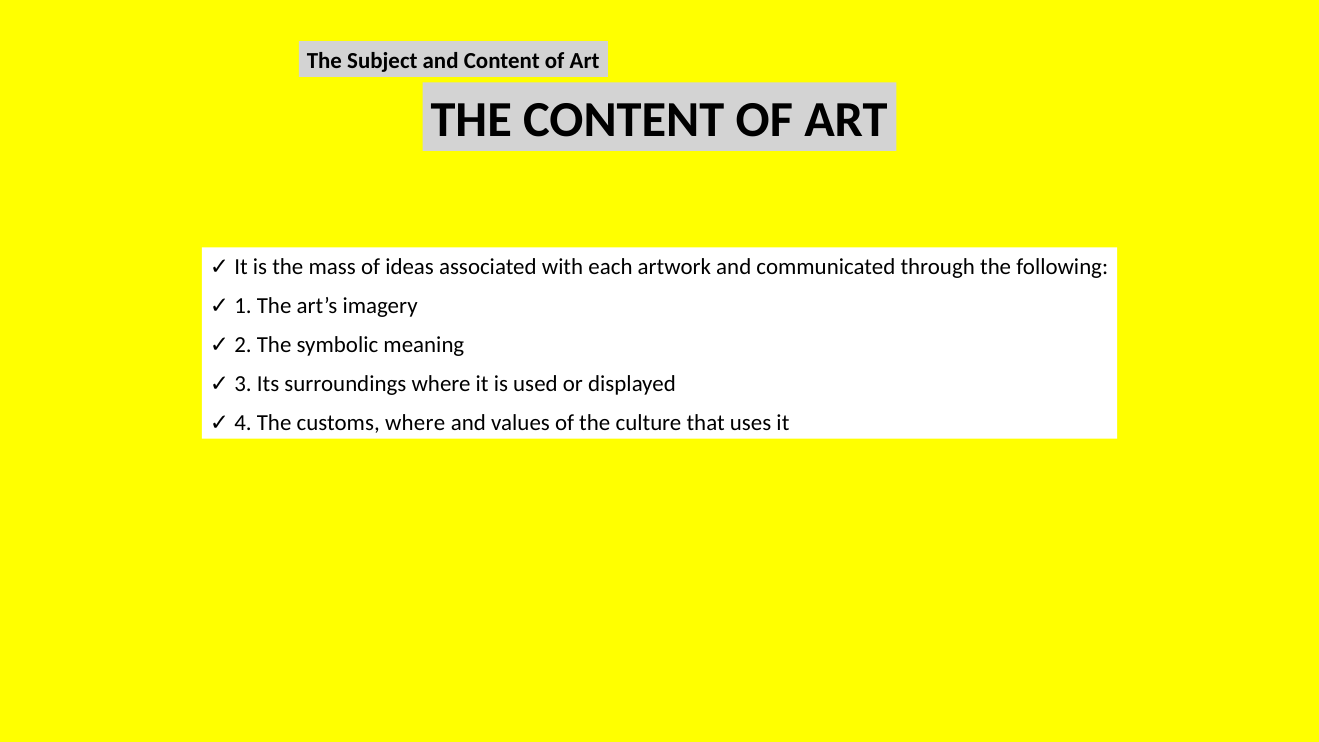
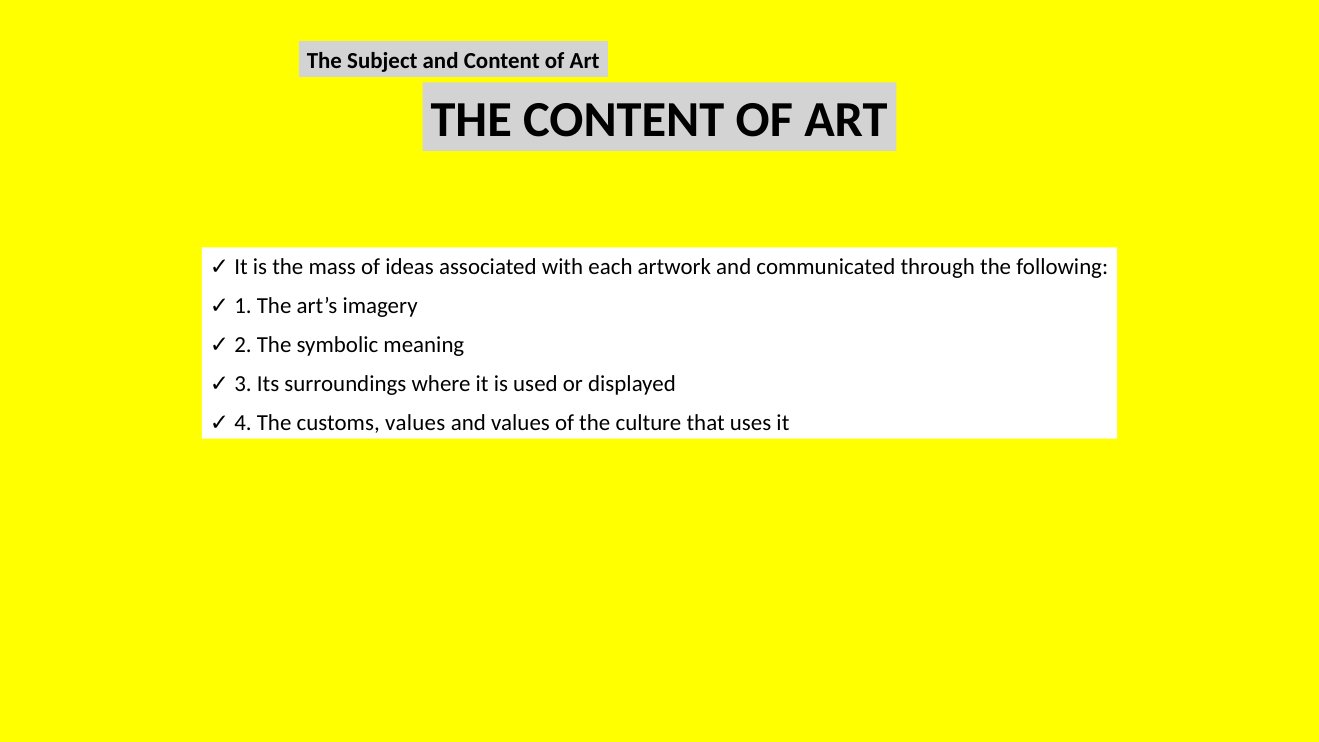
customs where: where -> values
